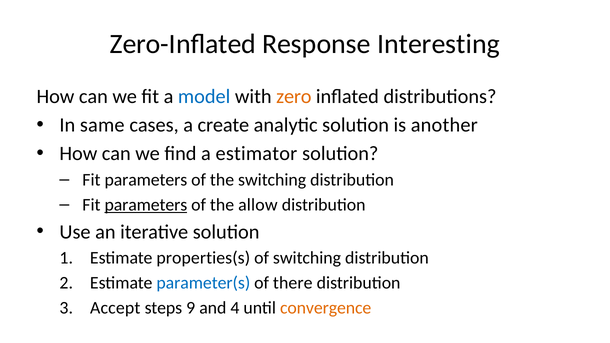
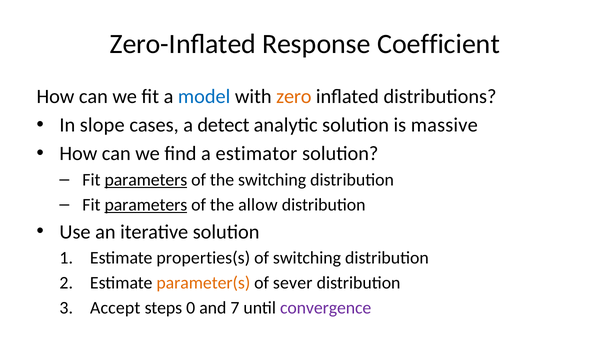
Interesting: Interesting -> Coefficient
same: same -> slope
create: create -> detect
another: another -> massive
parameters at (146, 180) underline: none -> present
parameter(s colour: blue -> orange
there: there -> sever
9: 9 -> 0
4: 4 -> 7
convergence colour: orange -> purple
